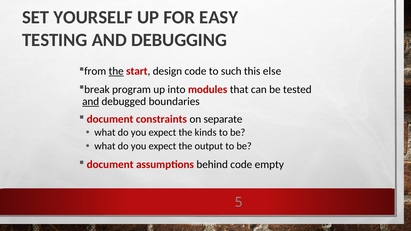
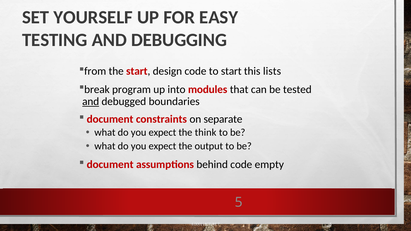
the at (116, 71) underline: present -> none
to such: such -> start
else: else -> lists
kinds: kinds -> think
